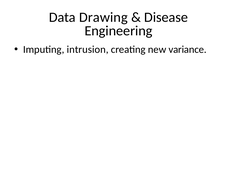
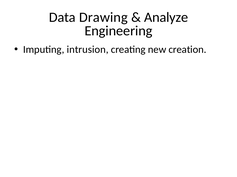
Disease: Disease -> Analyze
variance: variance -> creation
